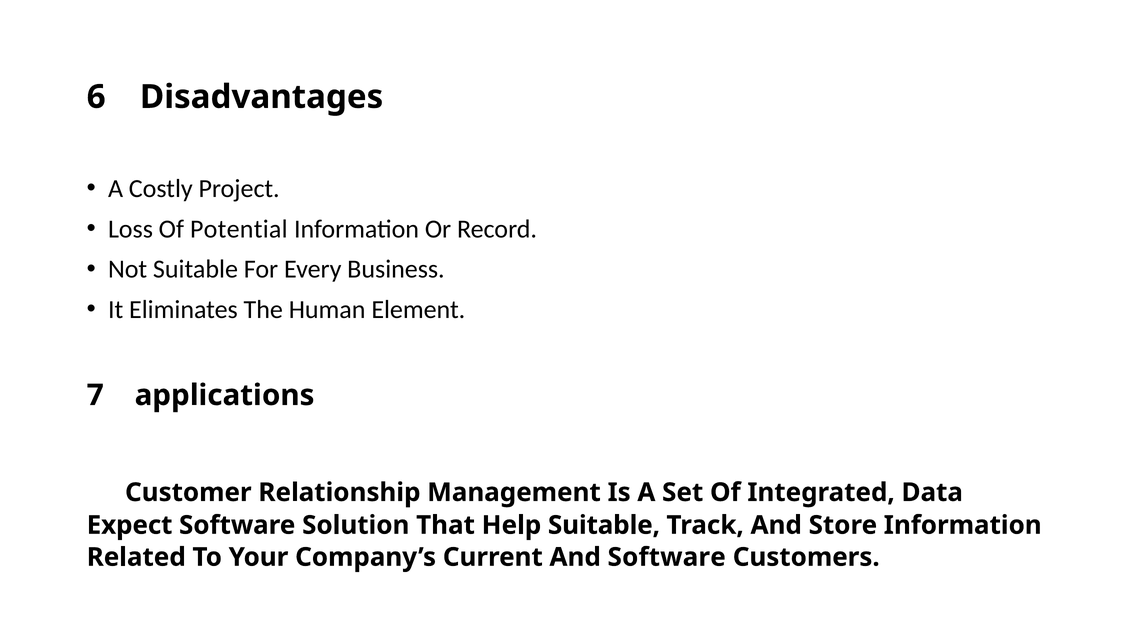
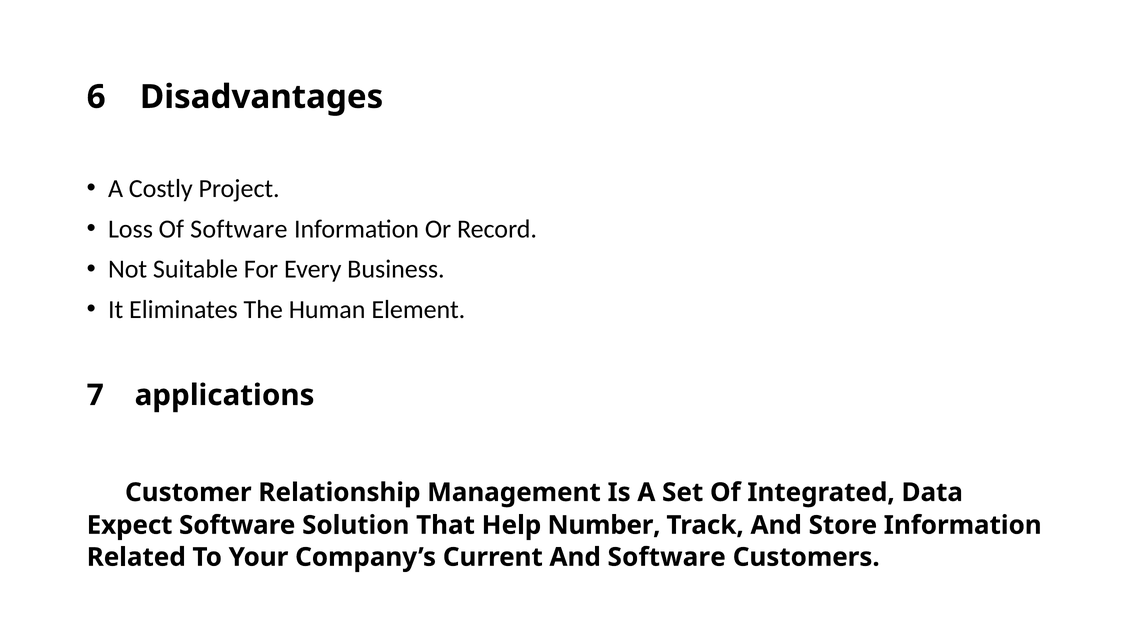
Of Potential: Potential -> Software
Help Suitable: Suitable -> Number
